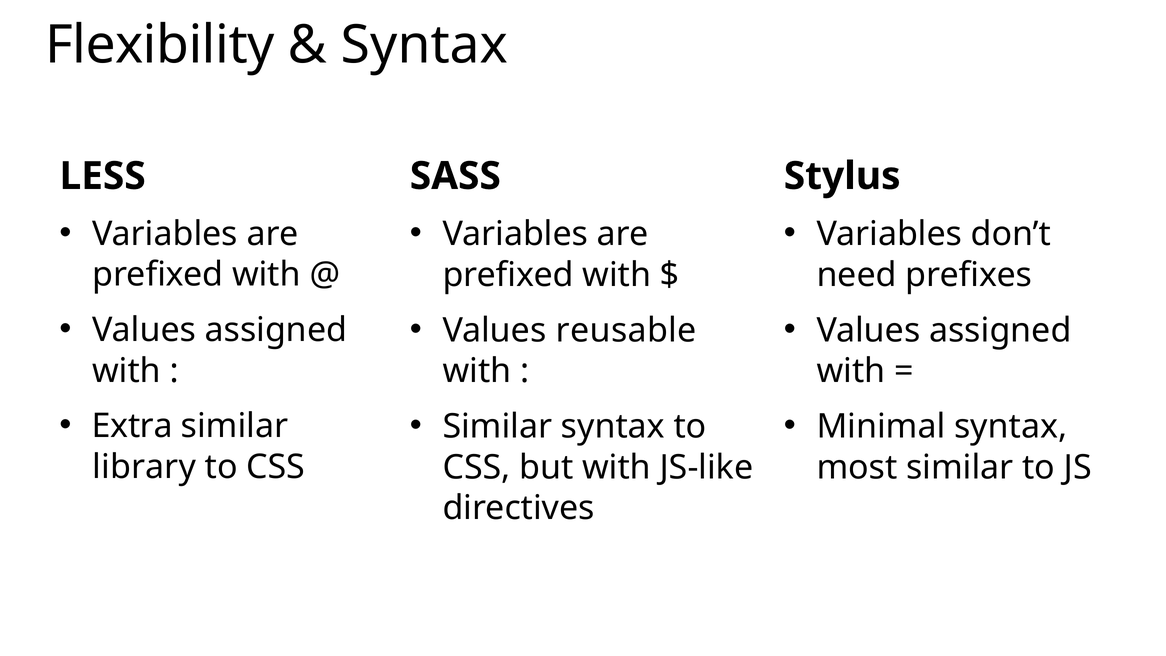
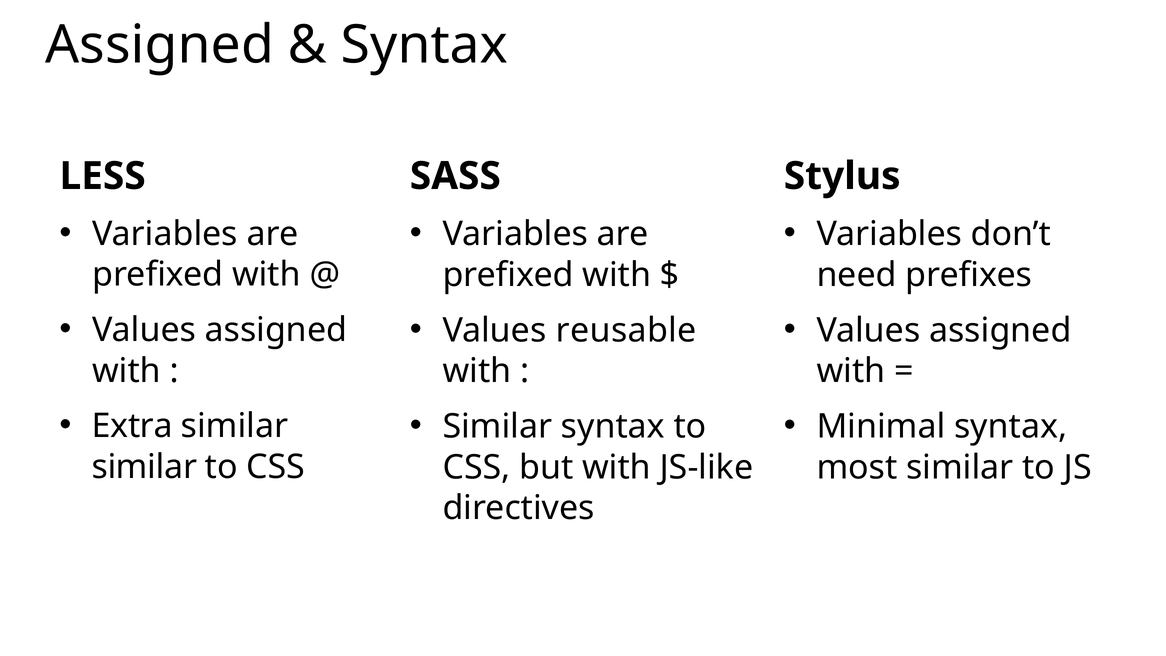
Flexibility at (160, 45): Flexibility -> Assigned
library at (144, 467): library -> similar
